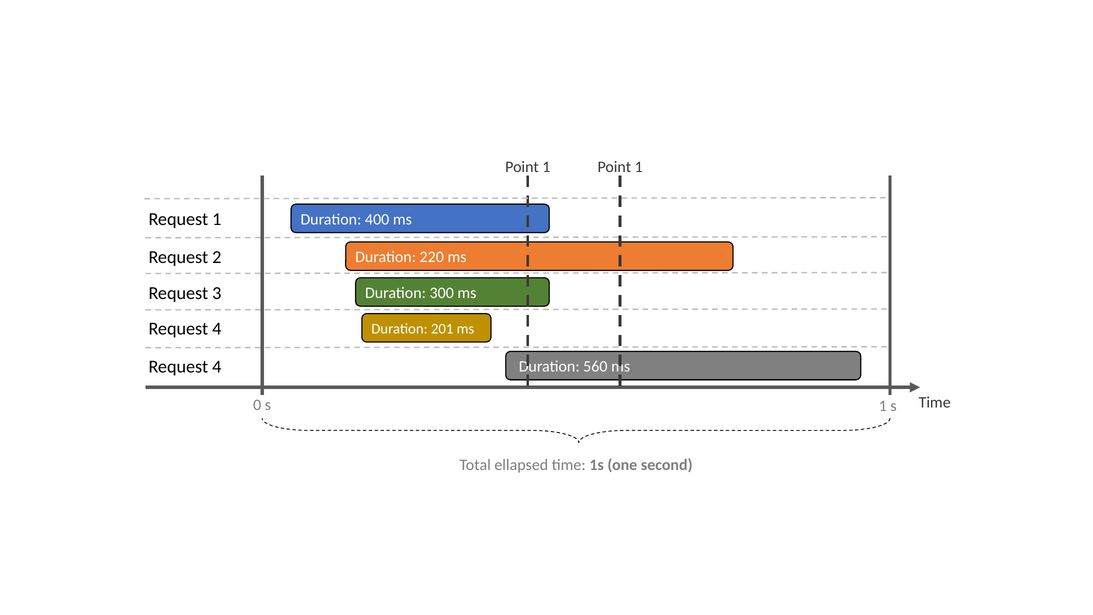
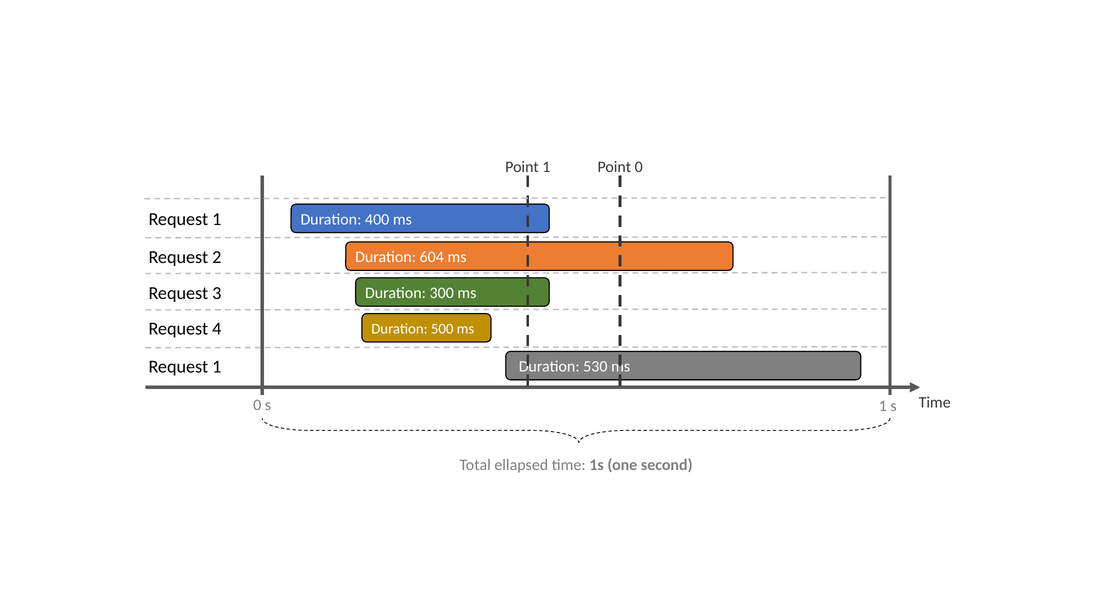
1 Point 1: 1 -> 0
220: 220 -> 604
201: 201 -> 500
4 at (217, 367): 4 -> 1
560: 560 -> 530
